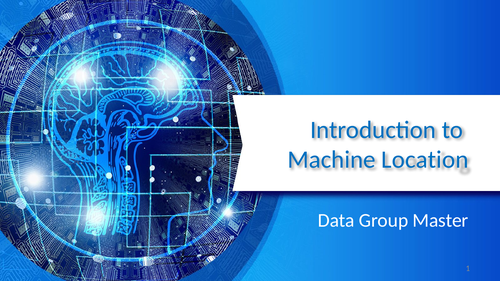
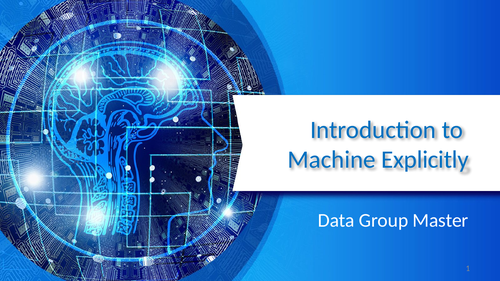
Location: Location -> Explicitly
